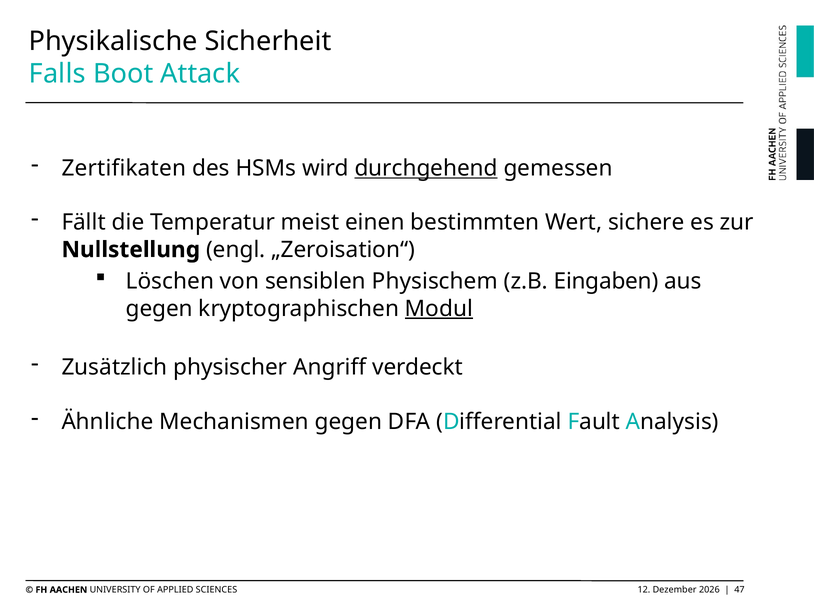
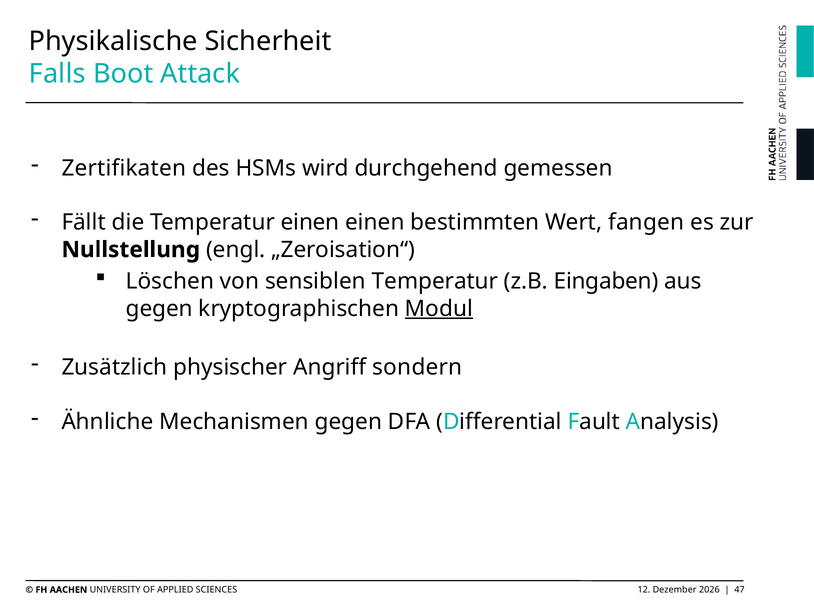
durchgehend underline: present -> none
Temperatur meist: meist -> einen
sichere: sichere -> fangen
sensiblen Physischem: Physischem -> Temperatur
verdeckt: verdeckt -> sondern
